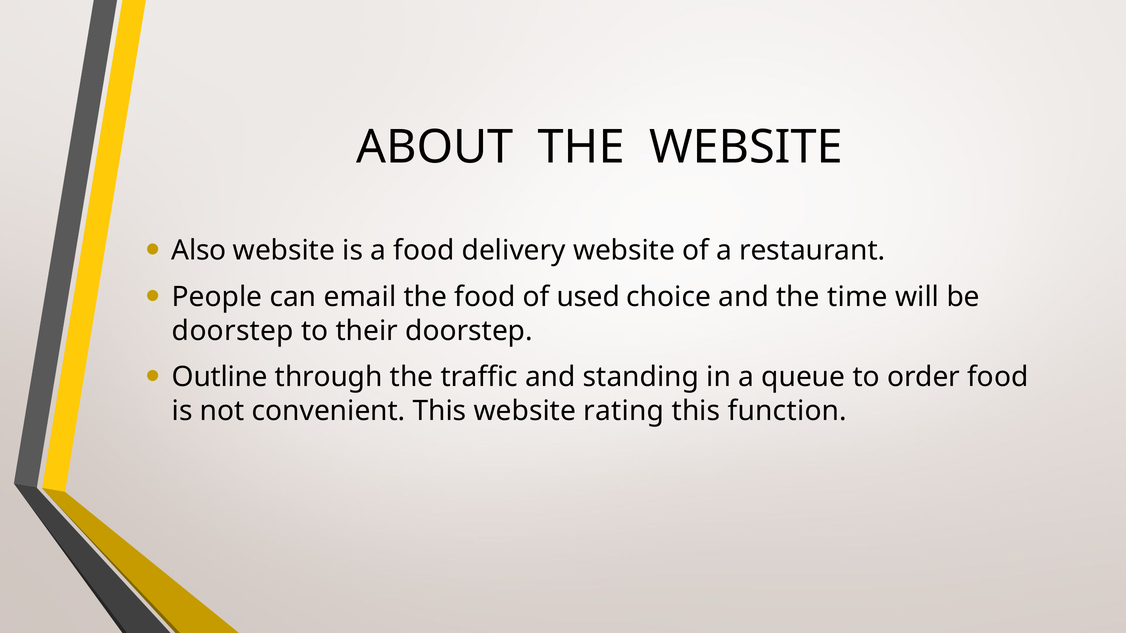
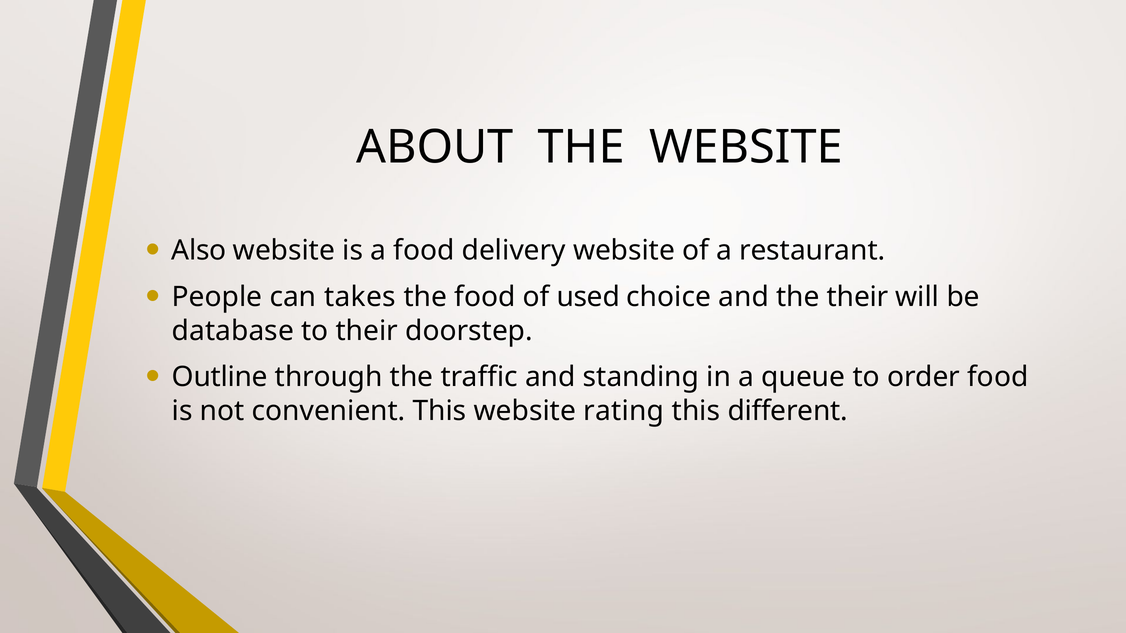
email: email -> takes
the time: time -> their
doorstep at (233, 331): doorstep -> database
function: function -> different
